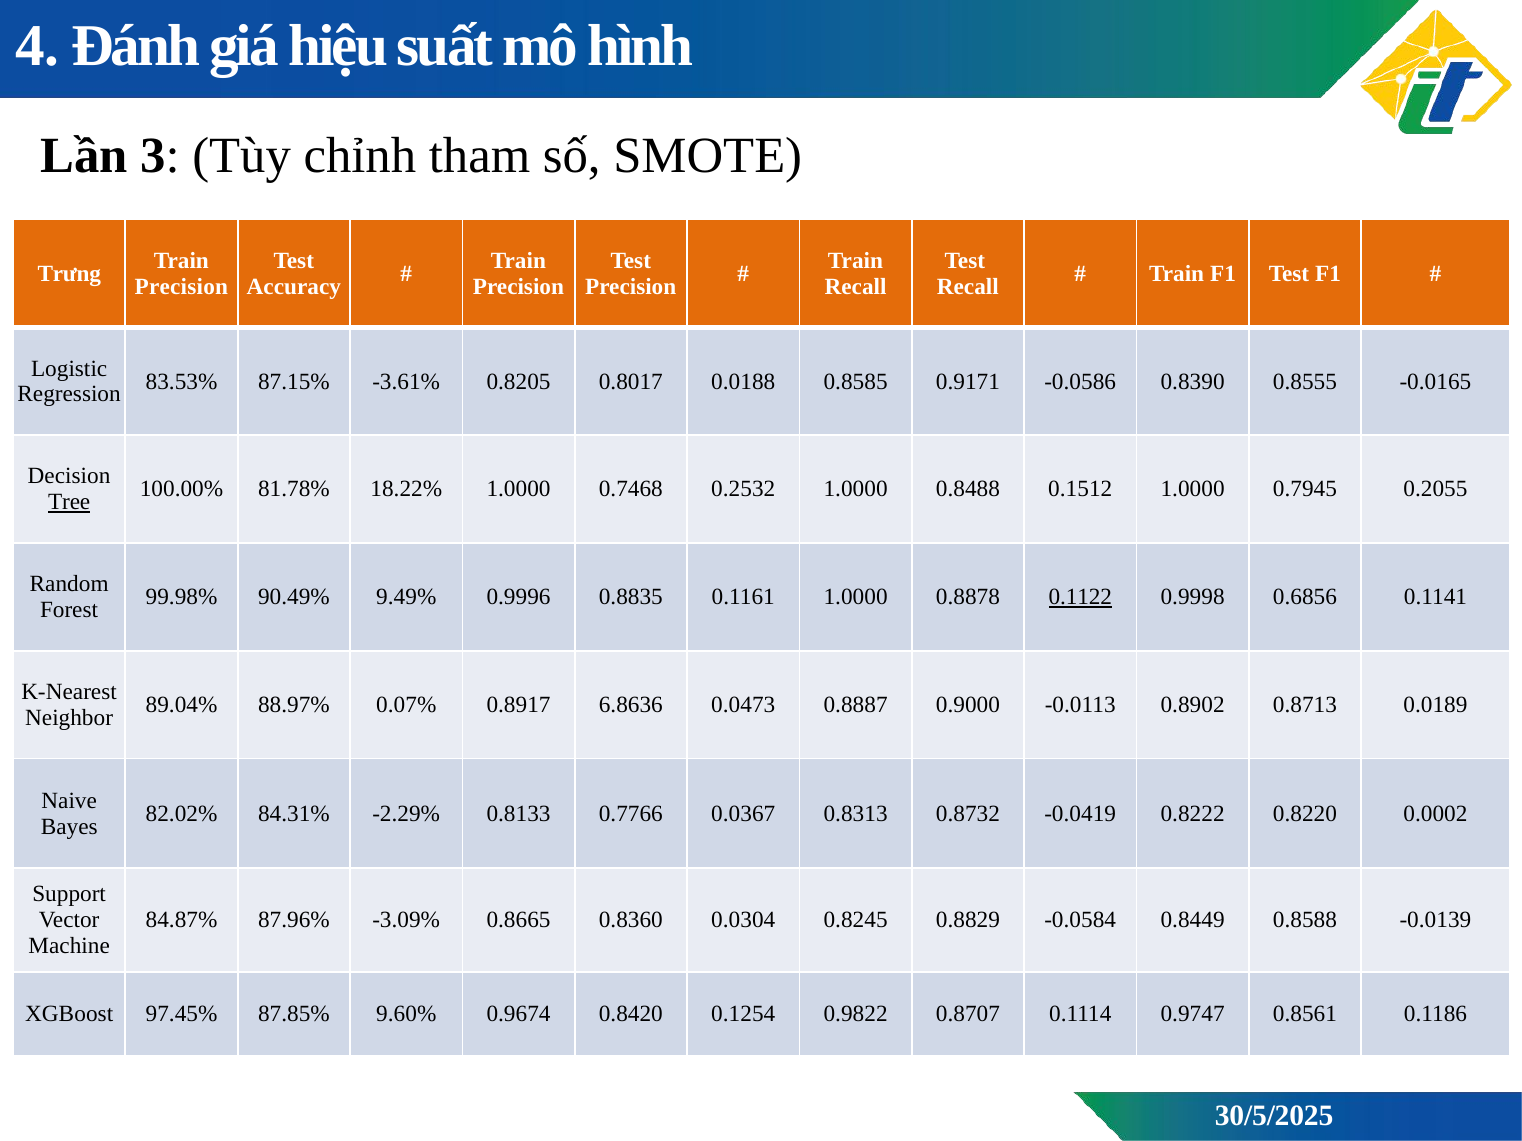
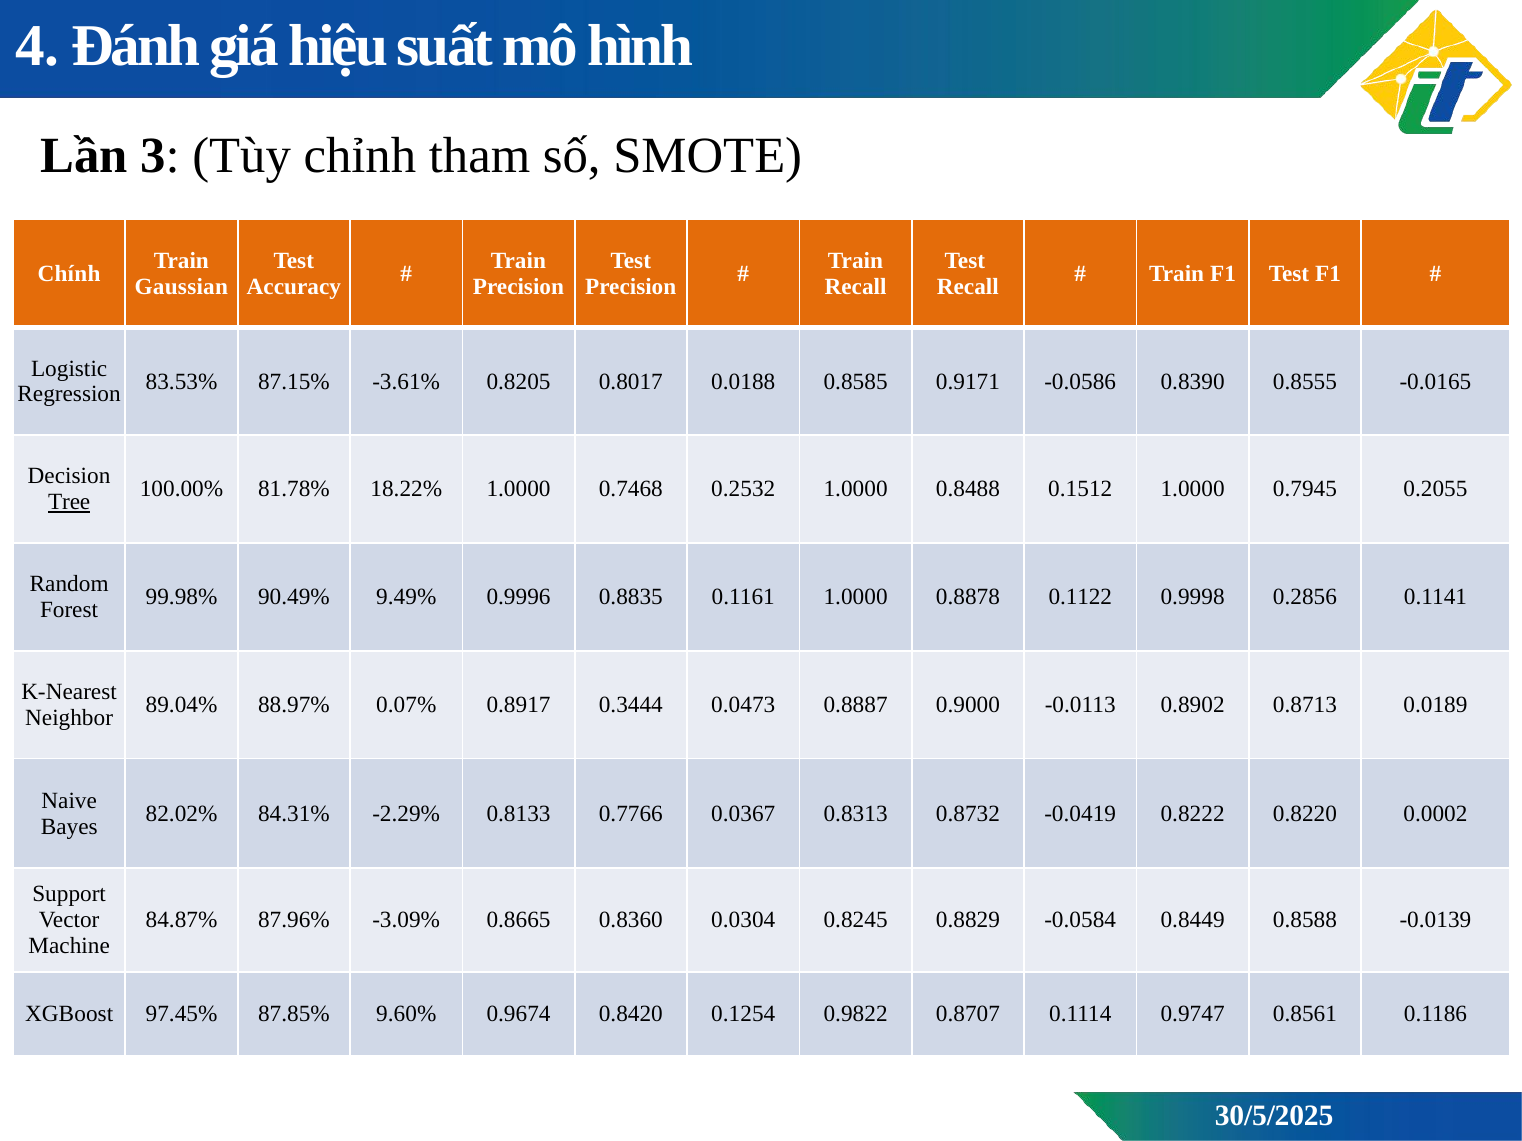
Trưng: Trưng -> Chính
Precision at (181, 287): Precision -> Gaussian
0.1122 underline: present -> none
0.6856: 0.6856 -> 0.2856
6.8636: 6.8636 -> 0.3444
